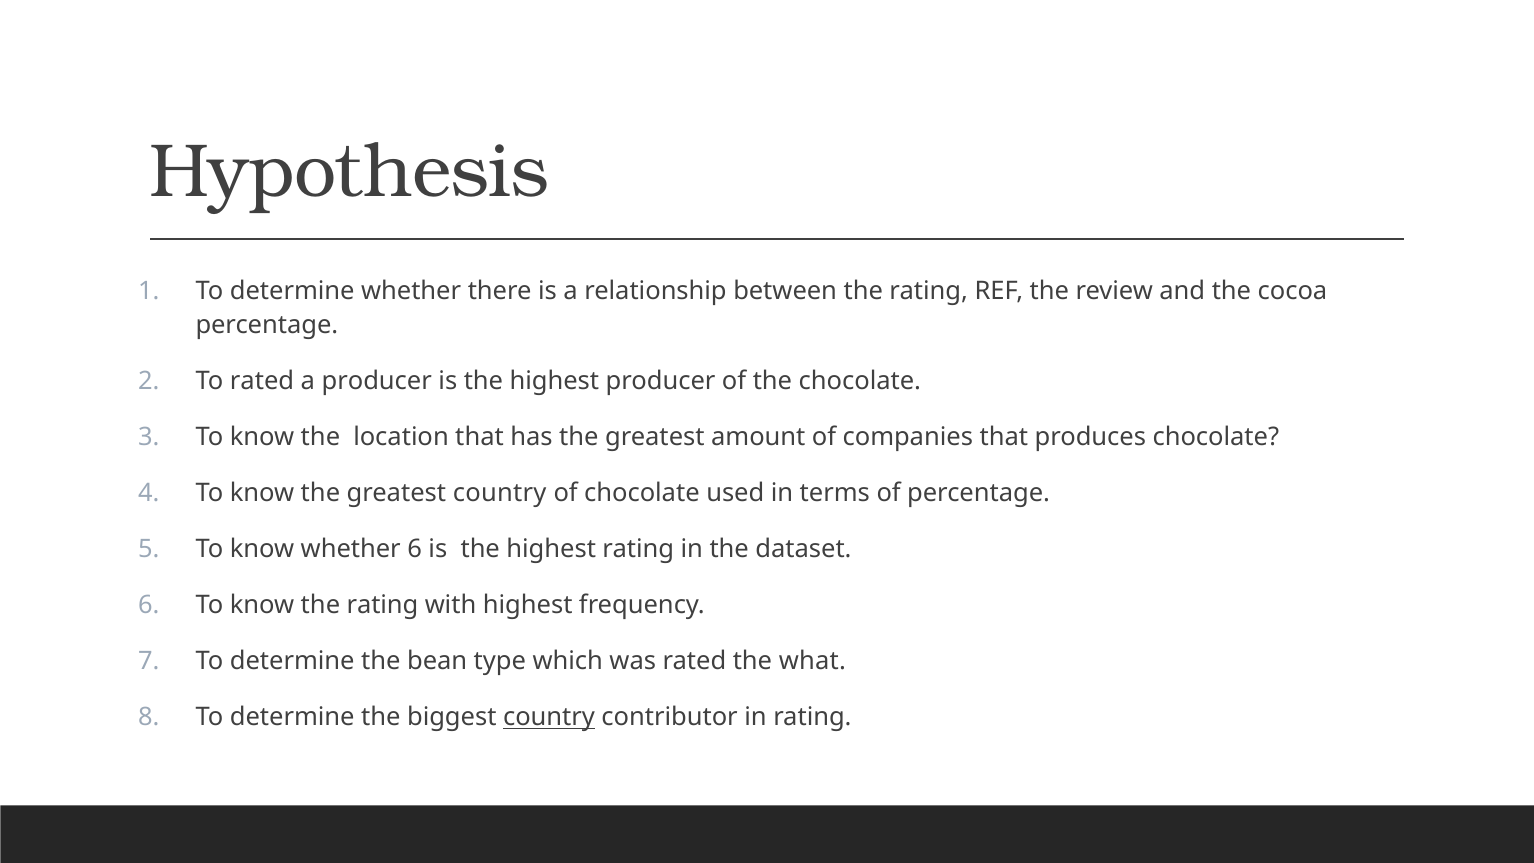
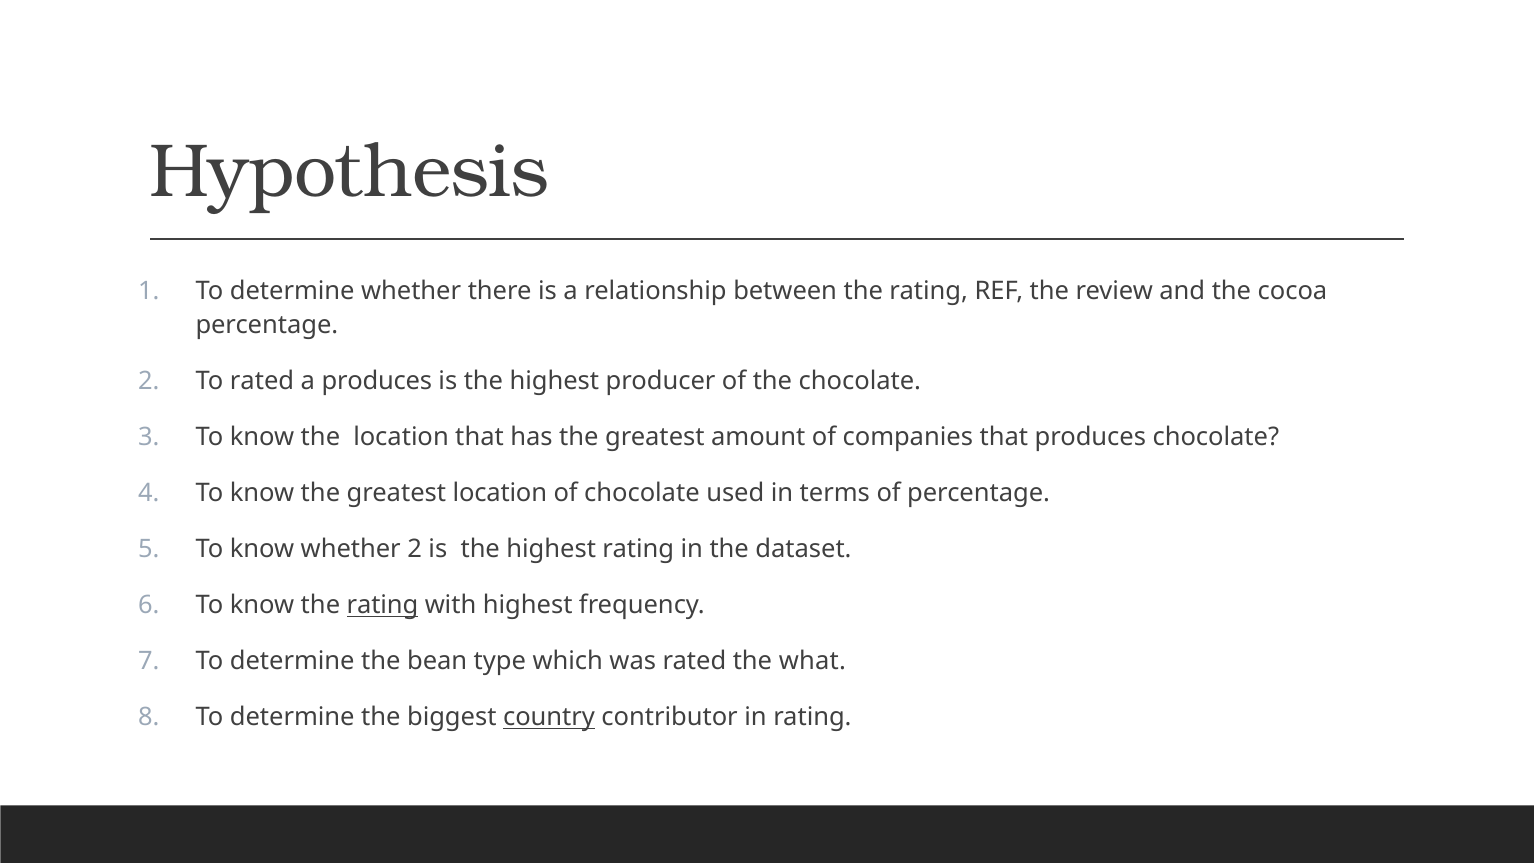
a producer: producer -> produces
greatest country: country -> location
whether 6: 6 -> 2
rating at (383, 605) underline: none -> present
